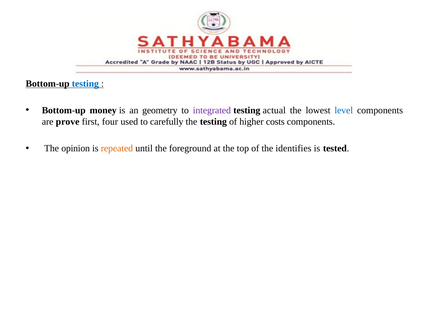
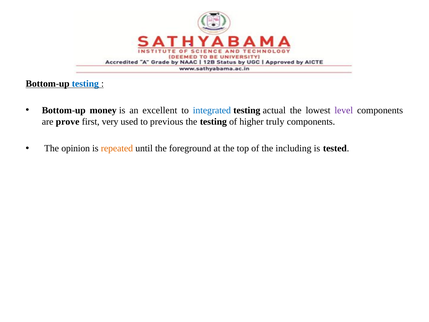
geometry: geometry -> excellent
integrated colour: purple -> blue
level colour: blue -> purple
four: four -> very
carefully: carefully -> previous
costs: costs -> truly
identifies: identifies -> including
